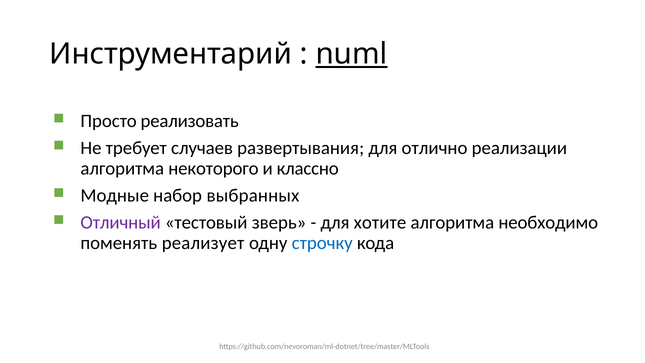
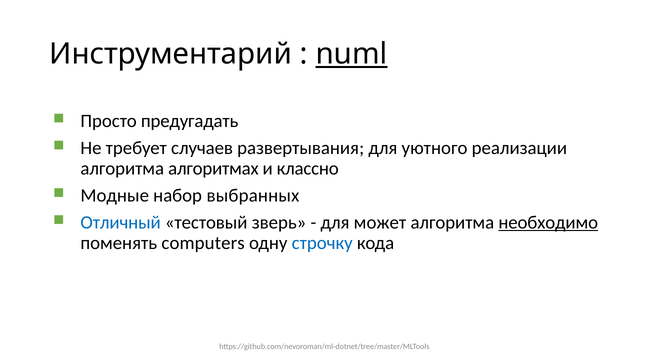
реализовать: реализовать -> предугадать
отлично: отлично -> уютного
некоторого: некоторого -> алгоритмах
Отличный colour: purple -> blue
хотите: хотите -> может
необходимо underline: none -> present
реализует: реализует -> computers
